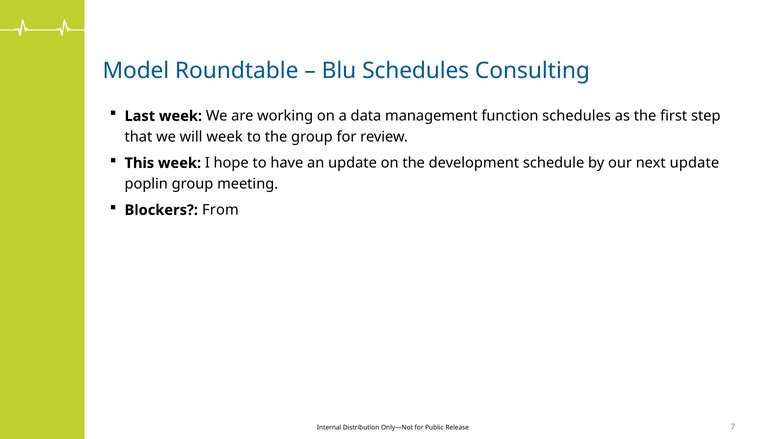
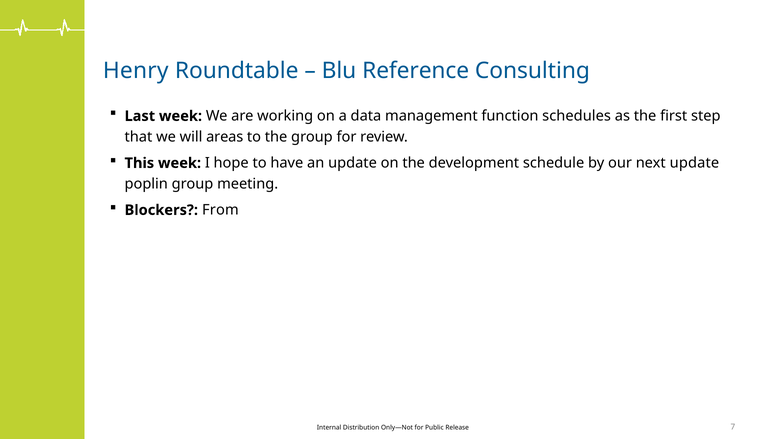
Model: Model -> Henry
Blu Schedules: Schedules -> Reference
will week: week -> areas
